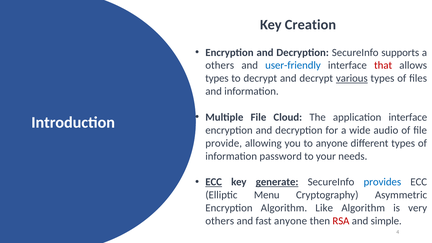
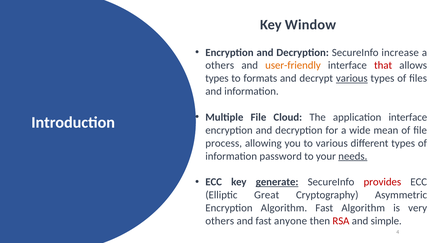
Creation: Creation -> Window
supports: supports -> increase
user-friendly colour: blue -> orange
to decrypt: decrypt -> formats
audio: audio -> mean
provide: provide -> process
to anyone: anyone -> various
needs underline: none -> present
ECC at (214, 182) underline: present -> none
provides colour: blue -> red
Menu: Menu -> Great
Algorithm Like: Like -> Fast
